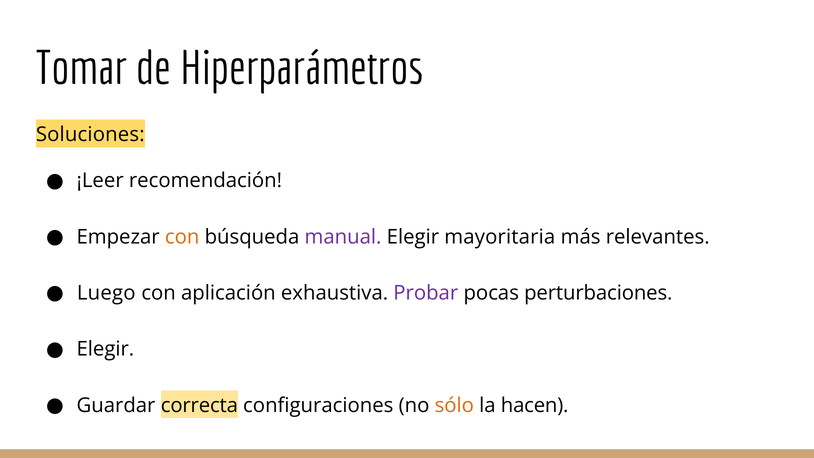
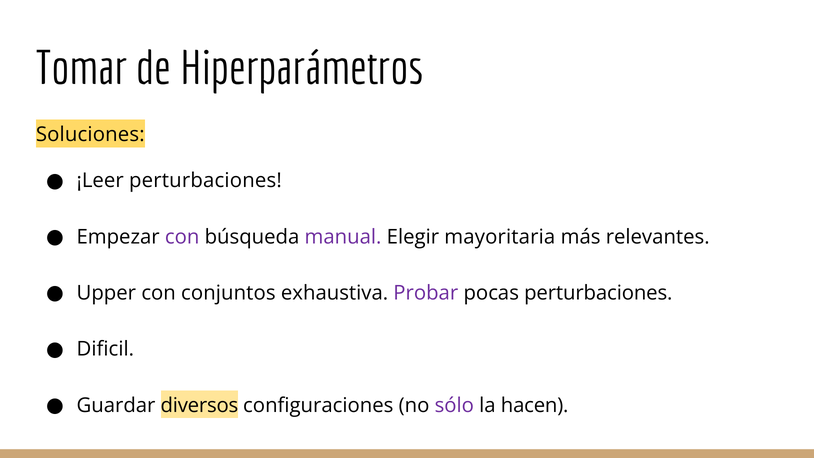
¡Leer recomendación: recomendación -> perturbaciones
con at (182, 237) colour: orange -> purple
Luego: Luego -> Upper
aplicación: aplicación -> conjuntos
Elegir at (105, 349): Elegir -> Dificil
correcta: correcta -> diversos
sólo colour: orange -> purple
